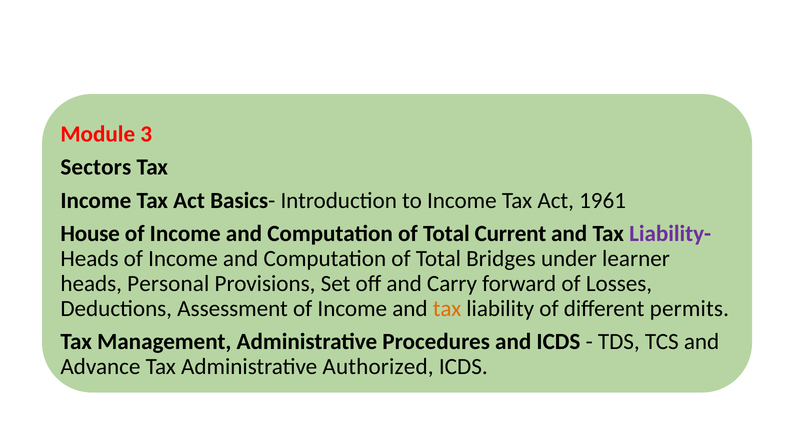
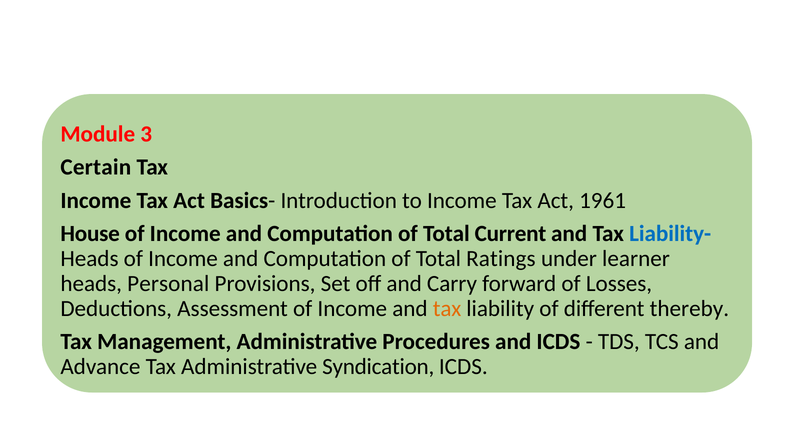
Sectors: Sectors -> Certain
Liability- colour: purple -> blue
Bridges: Bridges -> Ratings
permits: permits -> thereby
Authorized: Authorized -> Syndication
